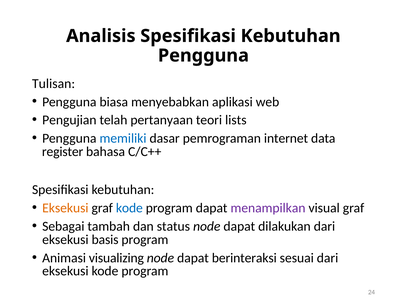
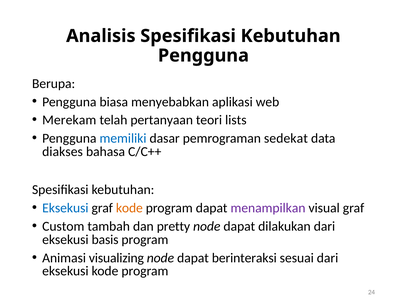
Tulisan: Tulisan -> Berupa
Pengujian: Pengujian -> Merekam
internet: internet -> sedekat
register: register -> diakses
Eksekusi at (65, 208) colour: orange -> blue
kode at (129, 208) colour: blue -> orange
Sebagai: Sebagai -> Custom
status: status -> pretty
